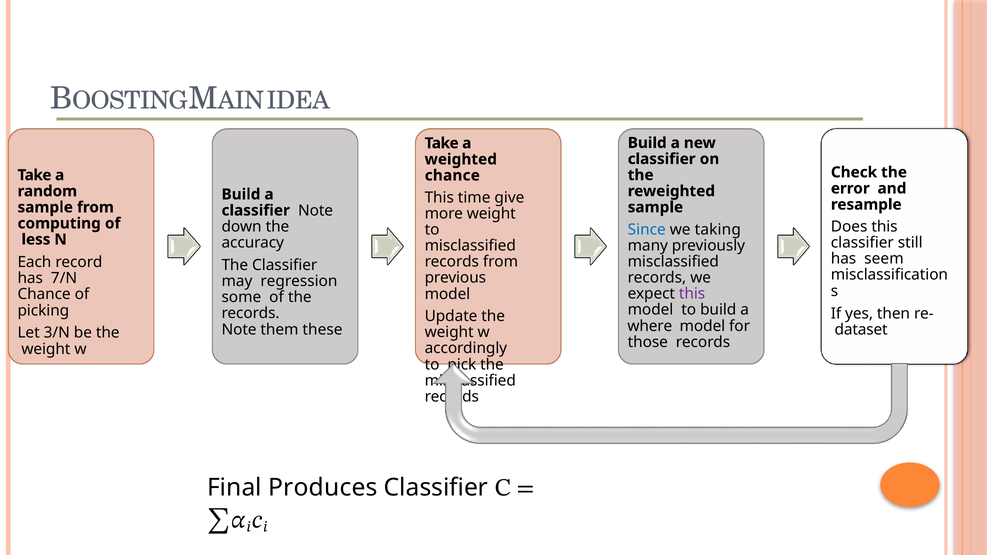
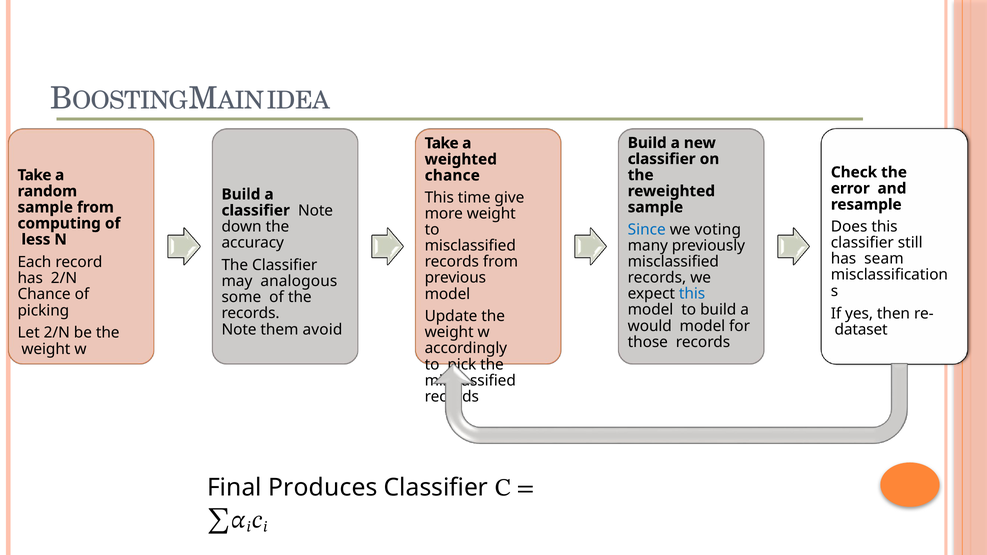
taking: taking -> voting
seem: seem -> seam
has 7/N: 7/N -> 2/N
regression: regression -> analogous
this at (692, 294) colour: purple -> blue
where: where -> would
these: these -> avoid
Let 3/N: 3/N -> 2/N
